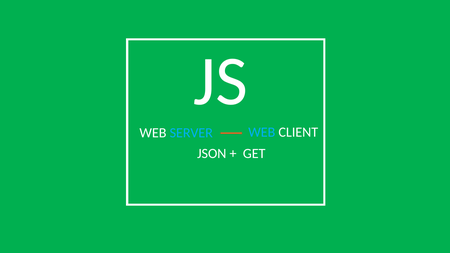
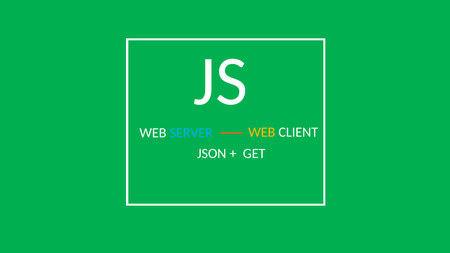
WEB at (262, 132) colour: light blue -> yellow
